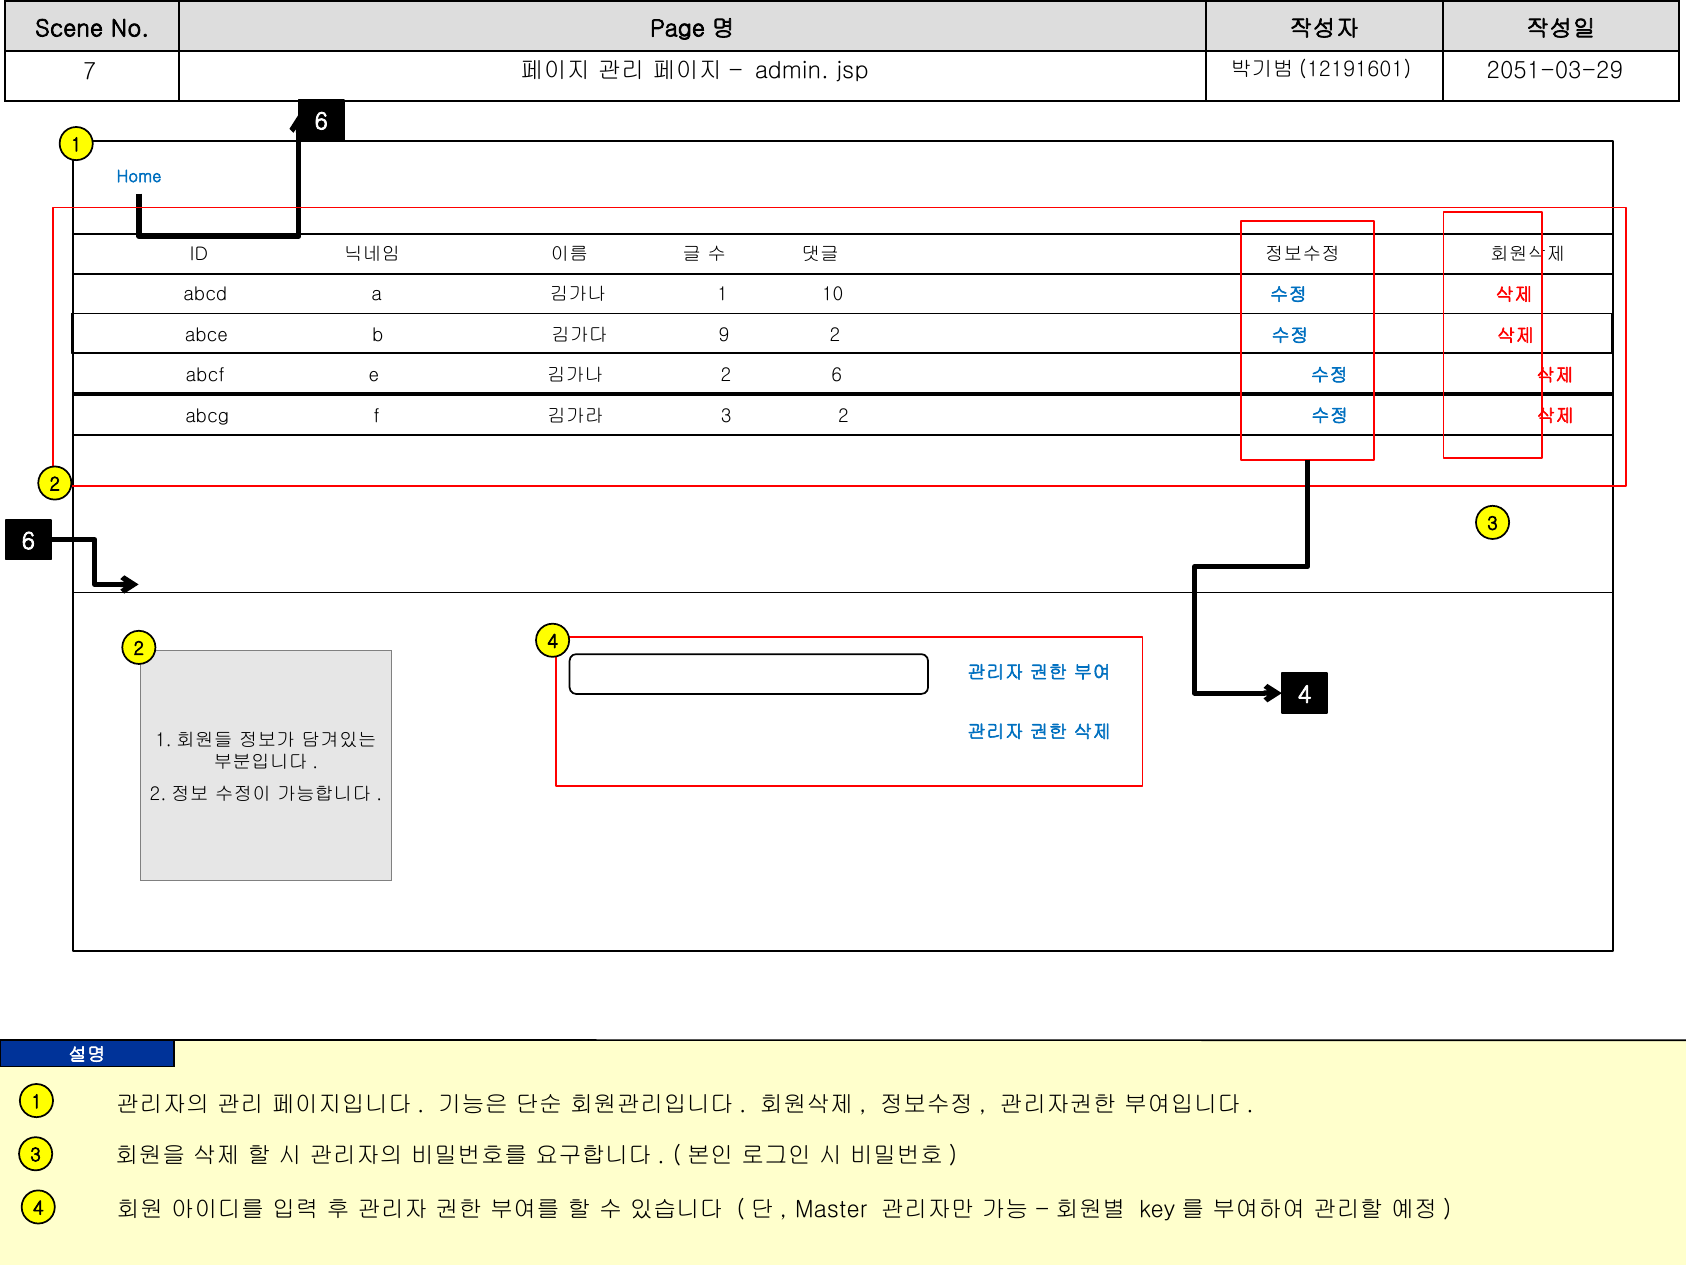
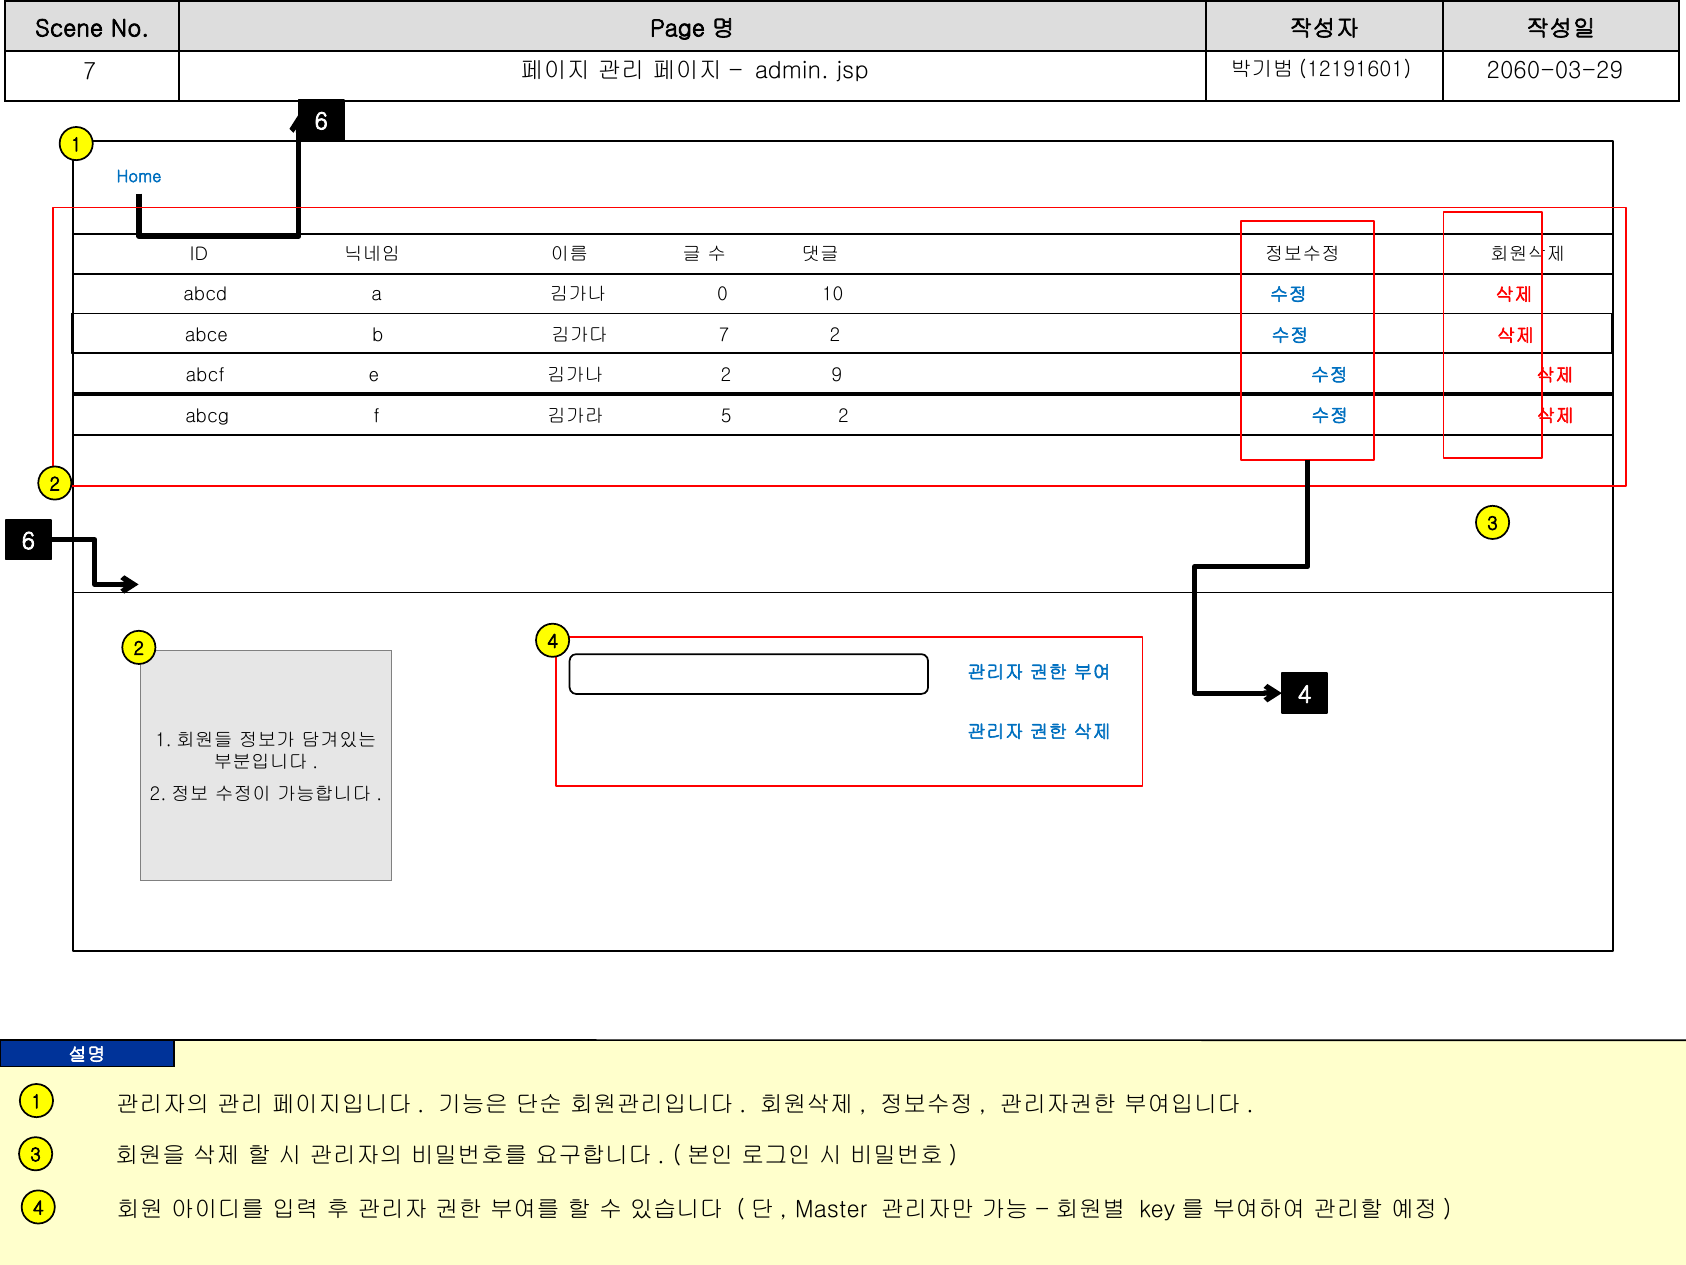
2051-03-29: 2051-03-29 -> 2060-03-29
1 at (723, 295): 1 -> 0
9 at (724, 336): 9 -> 7
6 at (837, 375): 6 -> 9
3 at (726, 416): 3 -> 5
